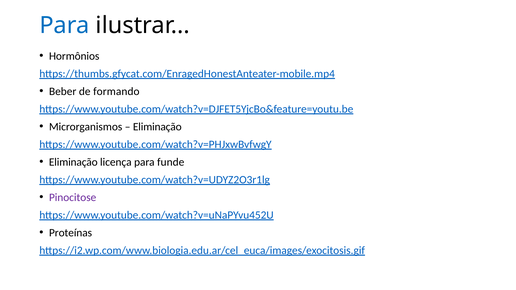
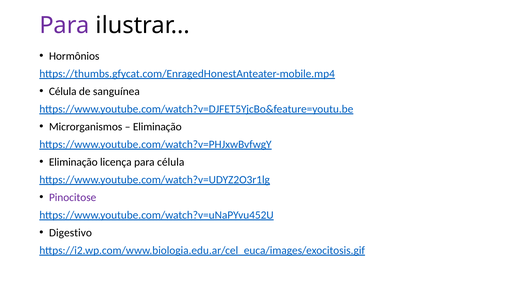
Para at (64, 26) colour: blue -> purple
Beber at (63, 91): Beber -> Célula
formando: formando -> sanguínea
para funde: funde -> célula
Proteínas: Proteínas -> Digestivo
